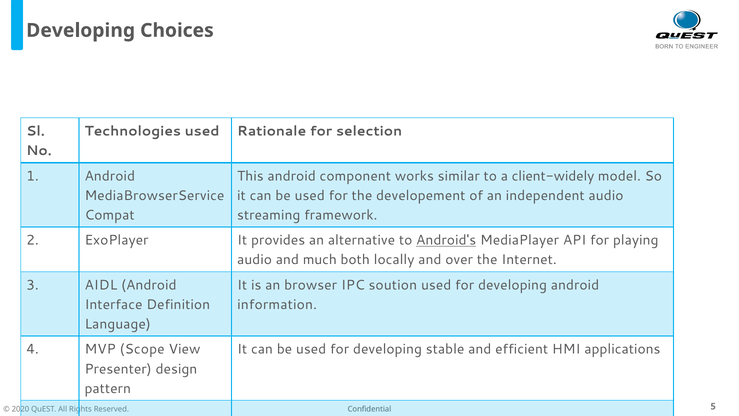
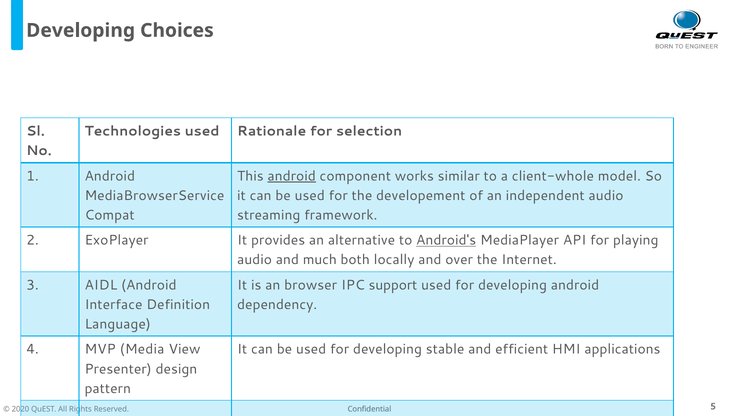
android at (292, 176) underline: none -> present
client-widely: client-widely -> client-whole
soution: soution -> support
information: information -> dependency
Scope: Scope -> Media
